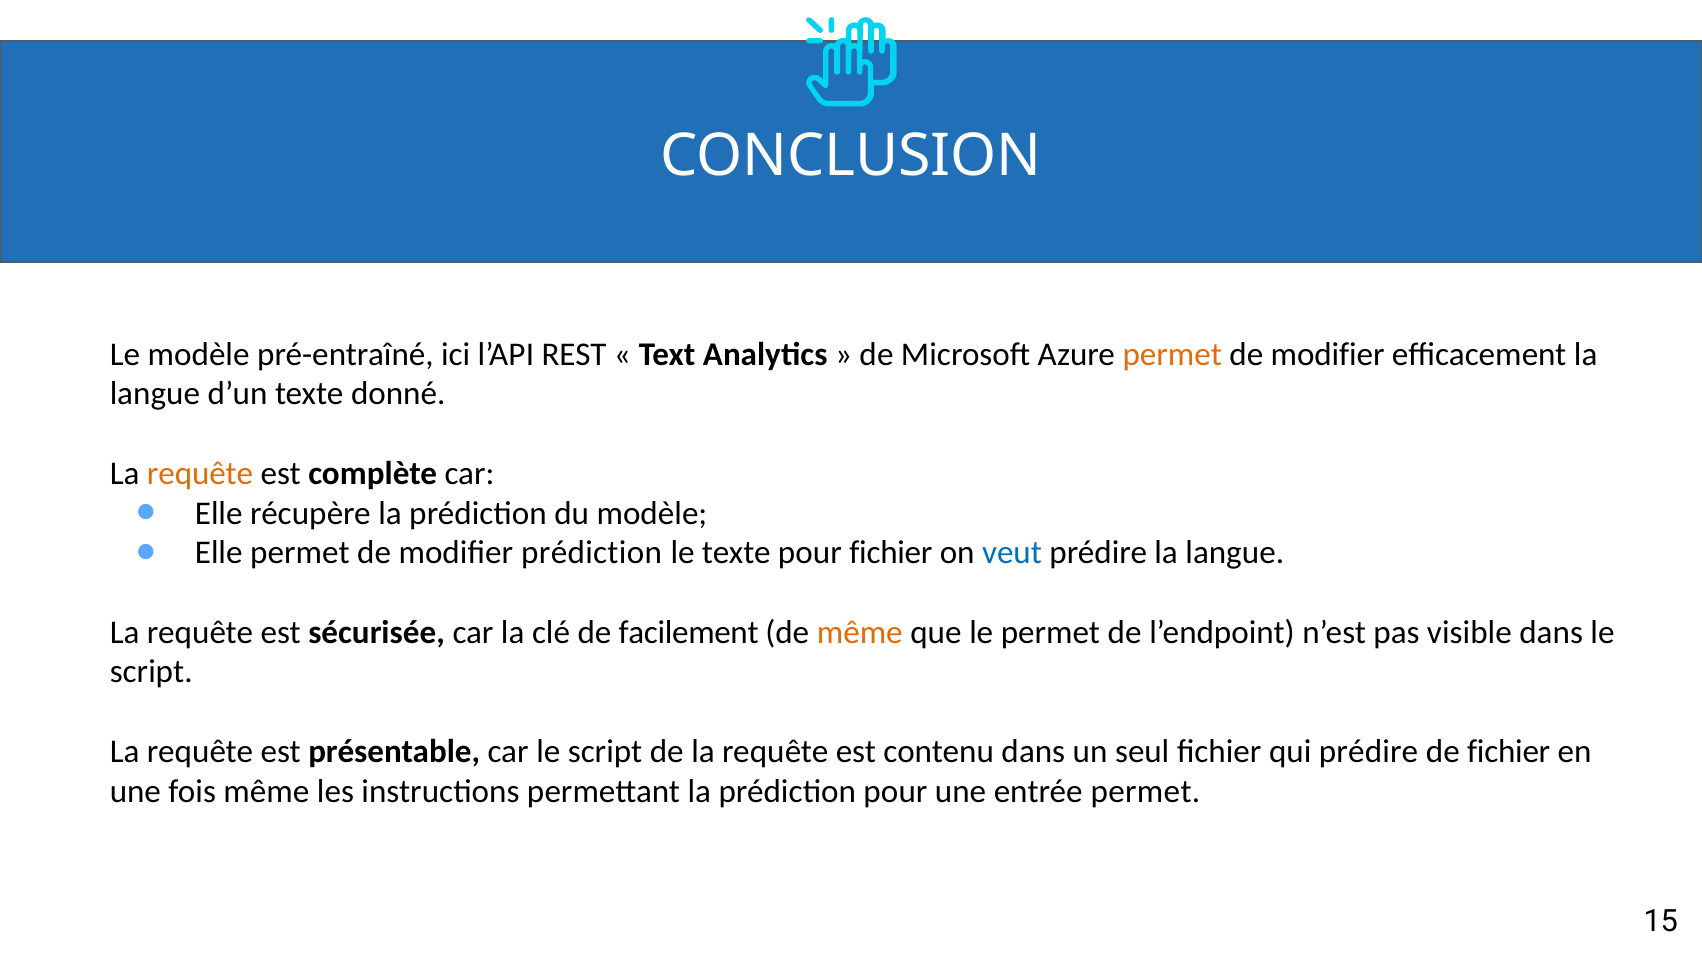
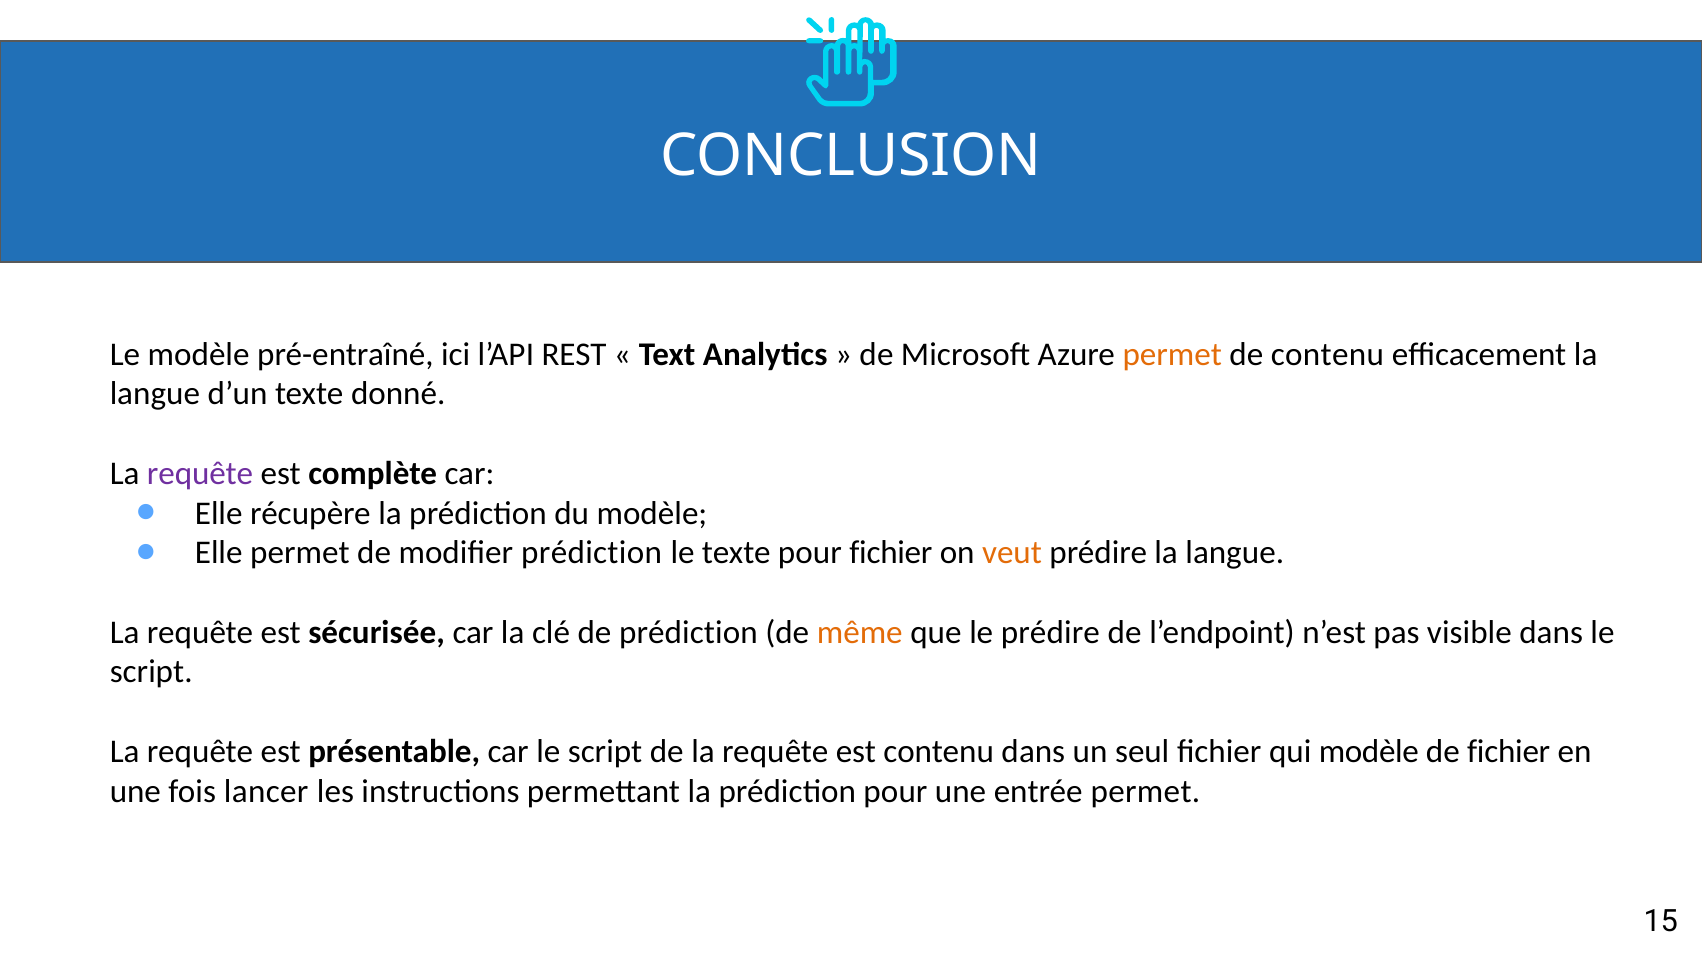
modifier at (1328, 354): modifier -> contenu
requête at (200, 474) colour: orange -> purple
veut colour: blue -> orange
de facilement: facilement -> prédiction
le permet: permet -> prédire
qui prédire: prédire -> modèle
fois même: même -> lancer
